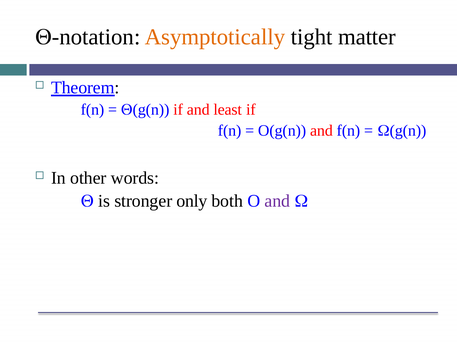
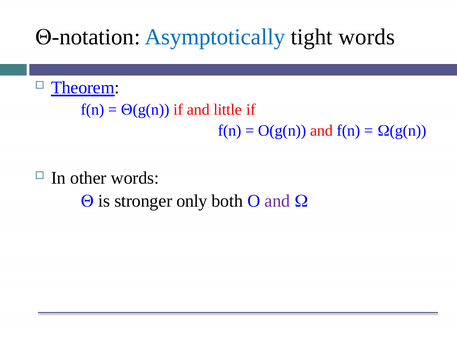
Asymptotically colour: orange -> blue
tight matter: matter -> words
least: least -> little
